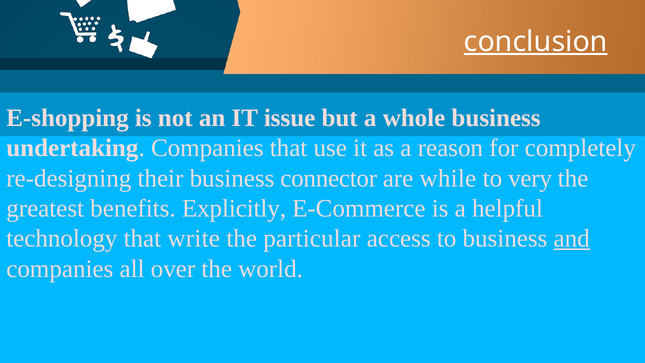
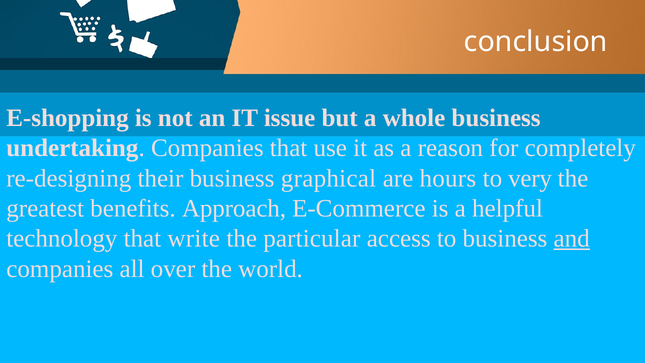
conclusion underline: present -> none
connector: connector -> graphical
while: while -> hours
Explicitly: Explicitly -> Approach
